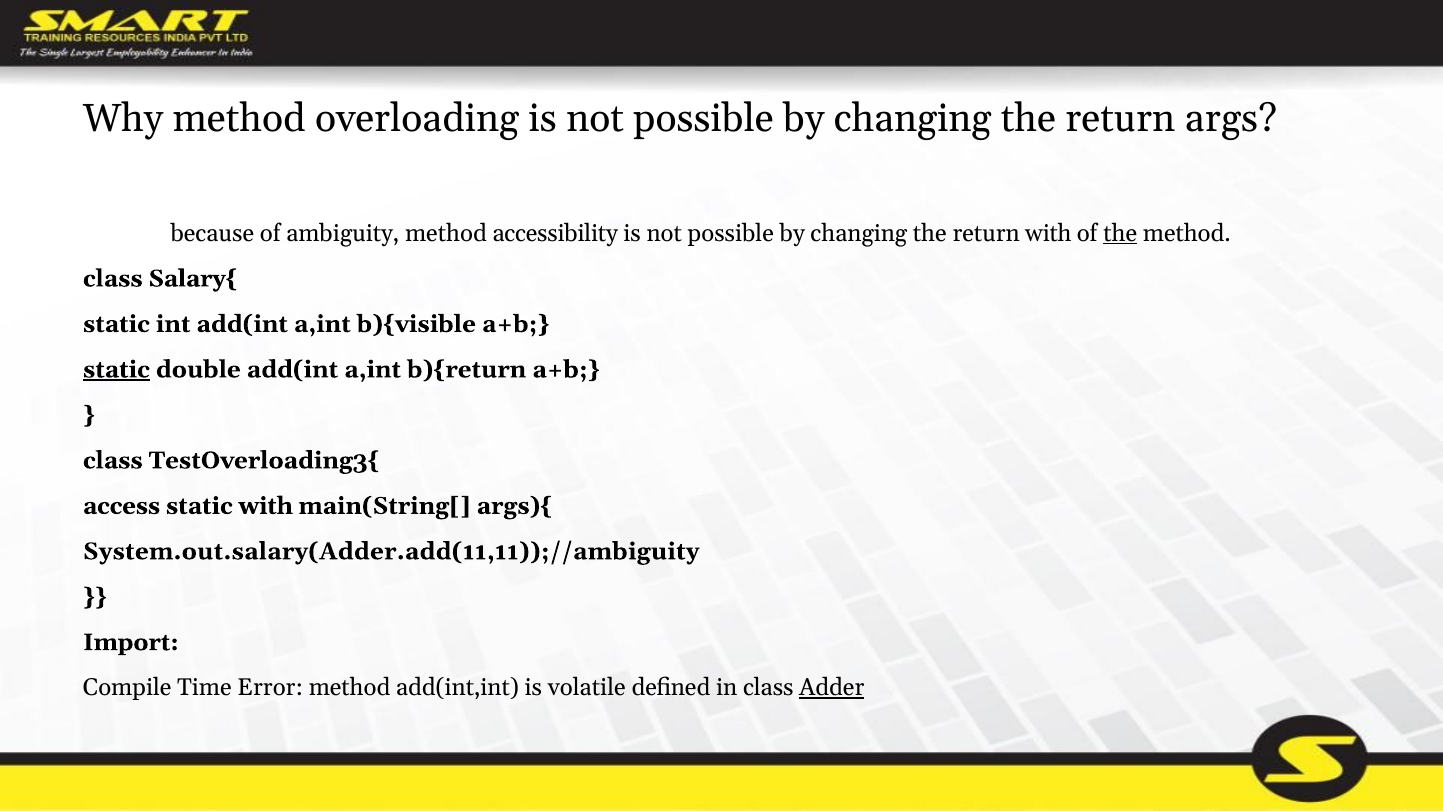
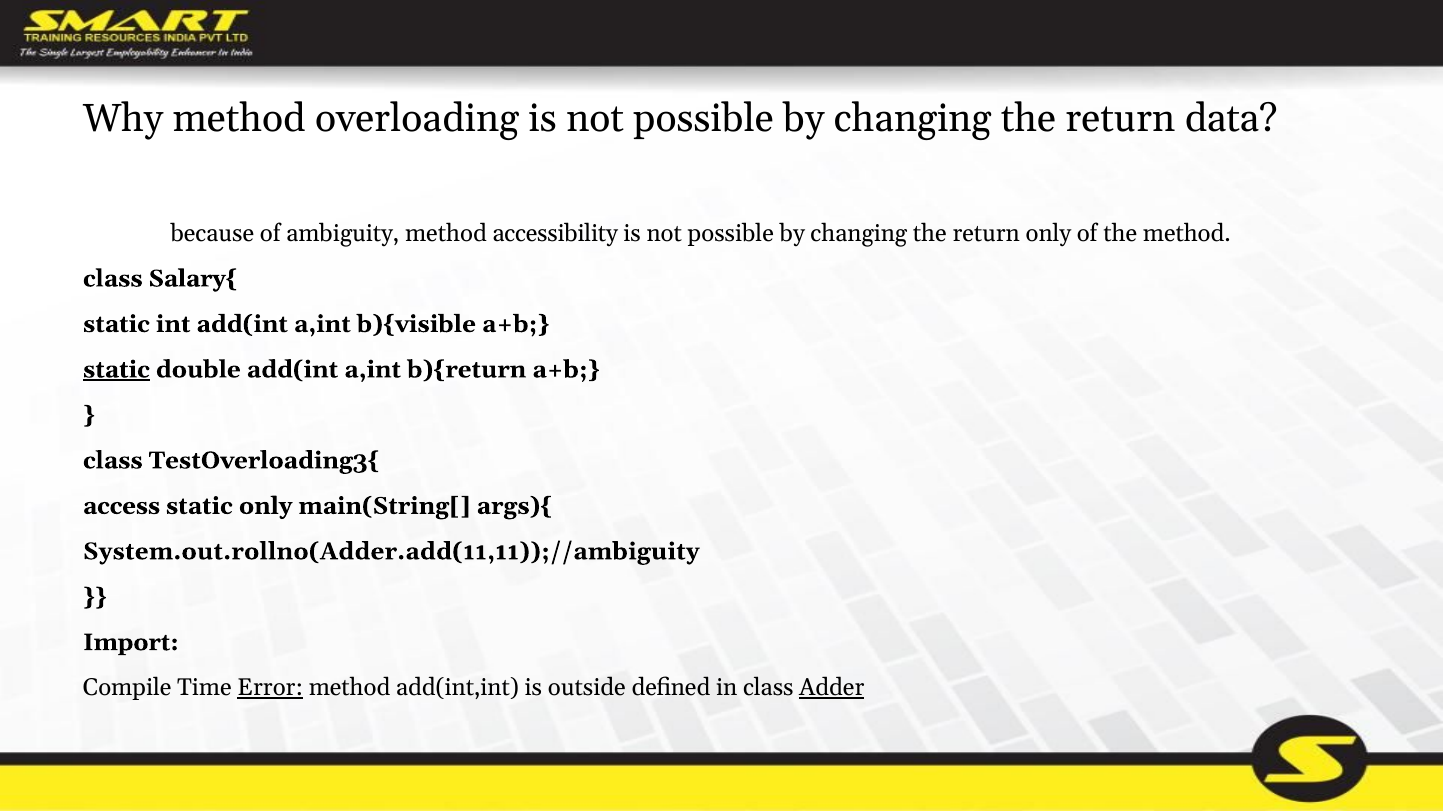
args: args -> data
return with: with -> only
the at (1120, 233) underline: present -> none
static with: with -> only
System.out.salary(Adder.add(11,11));//ambiguity: System.out.salary(Adder.add(11,11));//ambiguity -> System.out.rollno(Adder.add(11,11));//ambiguity
Error underline: none -> present
volatile: volatile -> outside
